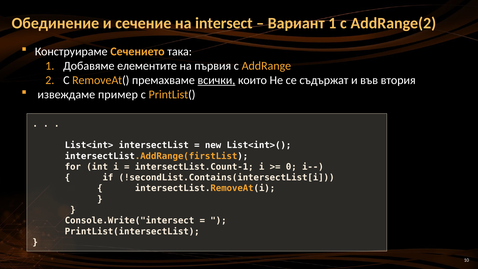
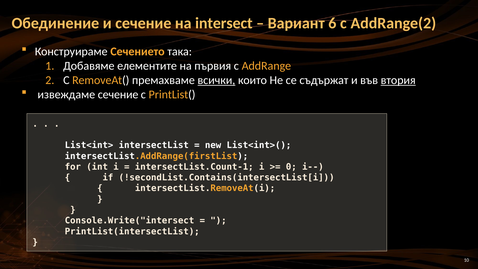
Вариант 1: 1 -> 6
втория underline: none -> present
извеждаме пример: пример -> сечение
